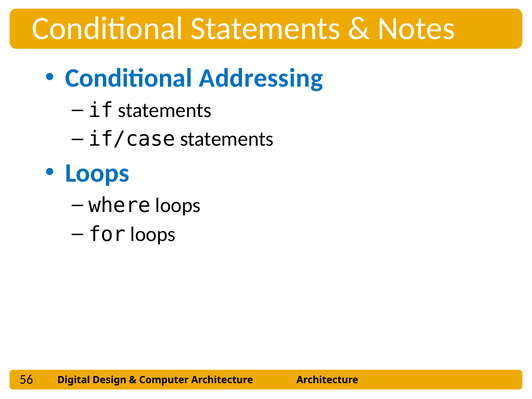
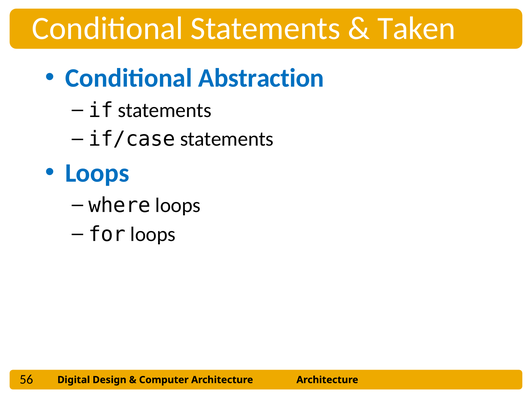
Notes: Notes -> Taken
Addressing: Addressing -> Abstraction
